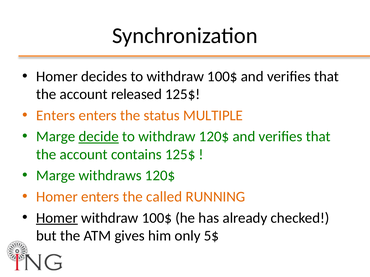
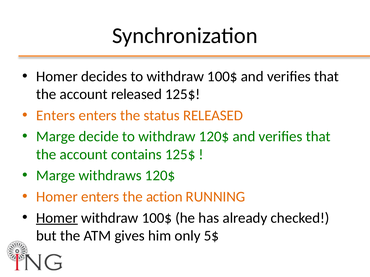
status MULTIPLE: MULTIPLE -> RELEASED
decide underline: present -> none
called: called -> action
